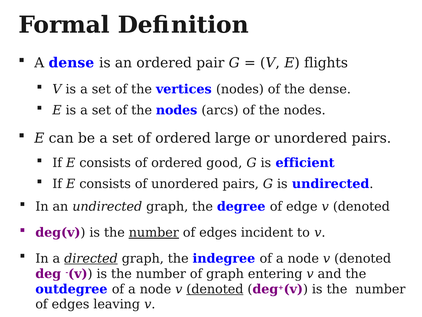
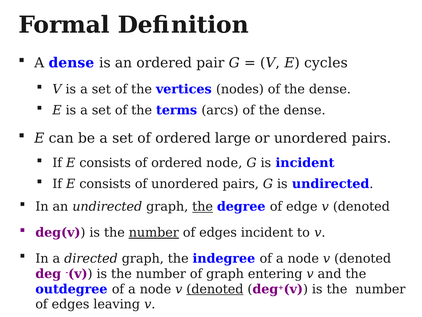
flights: flights -> cycles
set of the nodes: nodes -> terms
arcs of the nodes: nodes -> dense
ordered good: good -> node
is efficient: efficient -> incident
the at (203, 206) underline: none -> present
directed underline: present -> none
